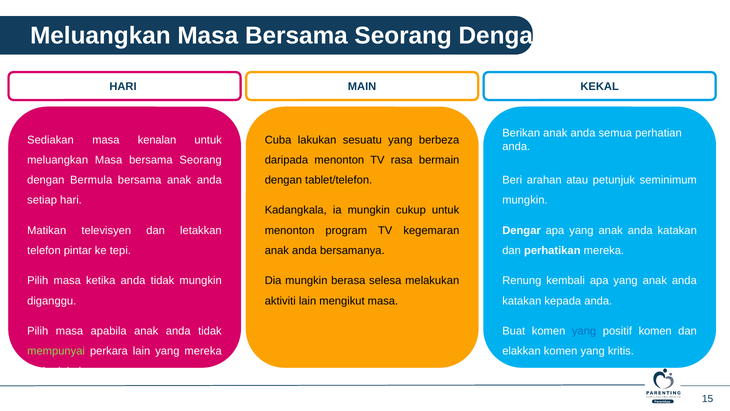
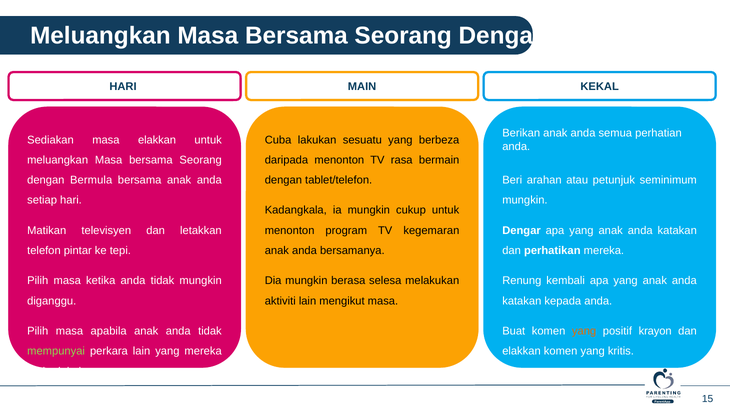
masa kenalan: kenalan -> elakkan
yang at (584, 331) colour: blue -> orange
positif komen: komen -> krayon
